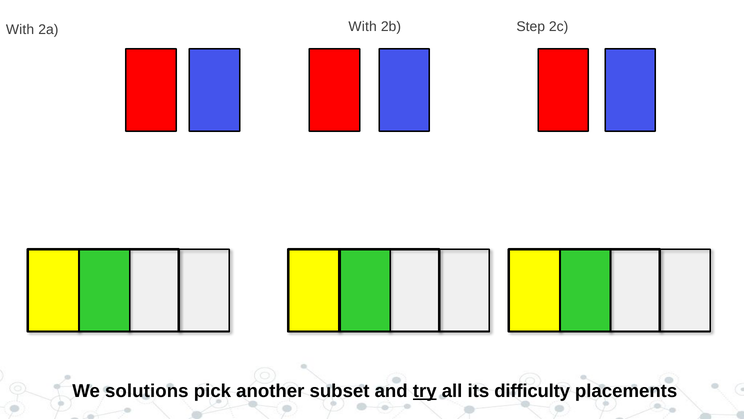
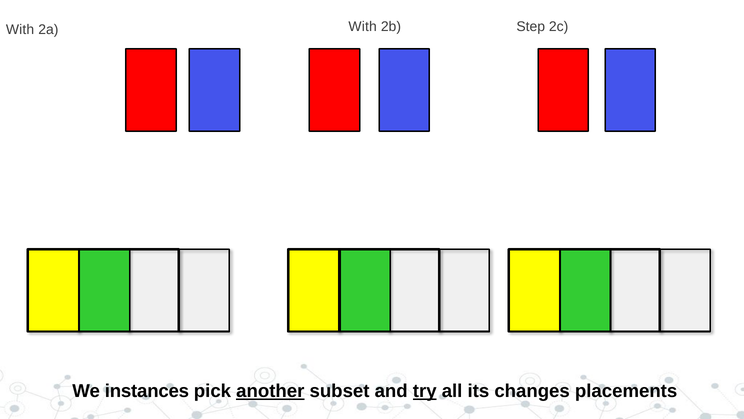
solutions: solutions -> instances
another underline: none -> present
difficulty: difficulty -> changes
